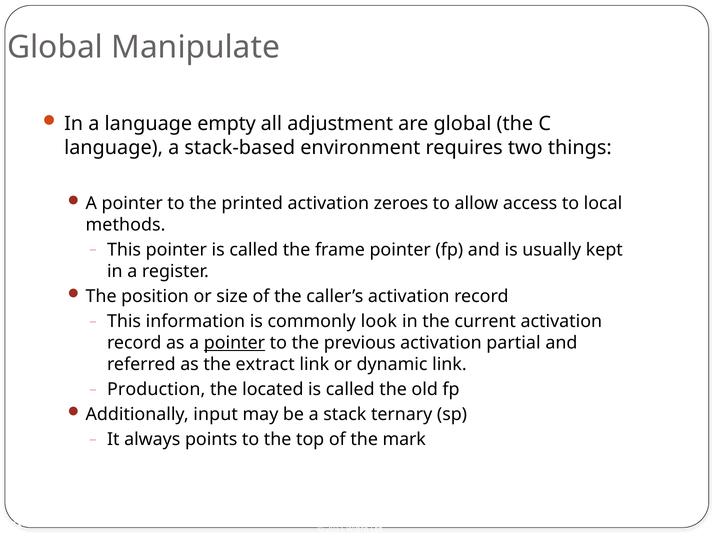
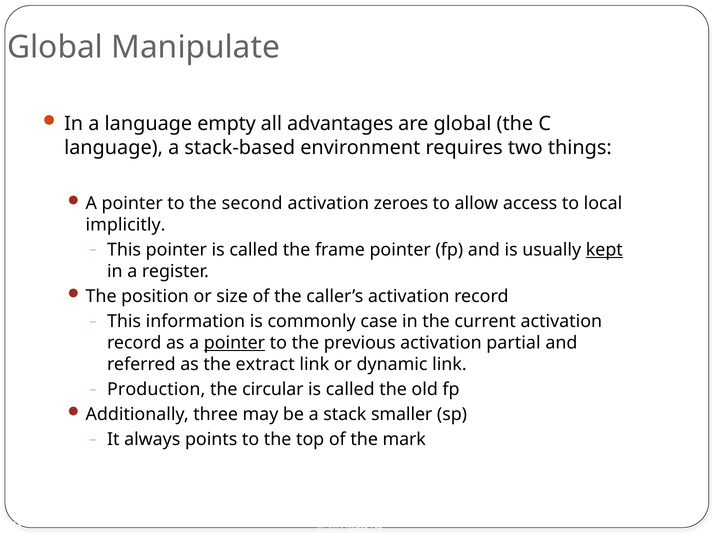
adjustment: adjustment -> advantages
printed: printed -> second
methods: methods -> implicitly
kept underline: none -> present
look: look -> case
located: located -> circular
input: input -> three
ternary: ternary -> smaller
